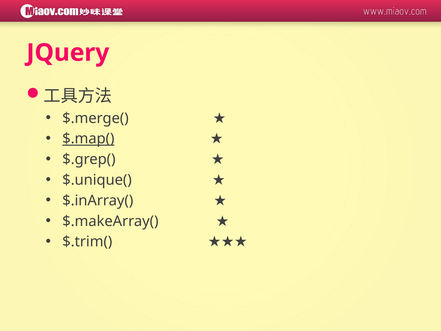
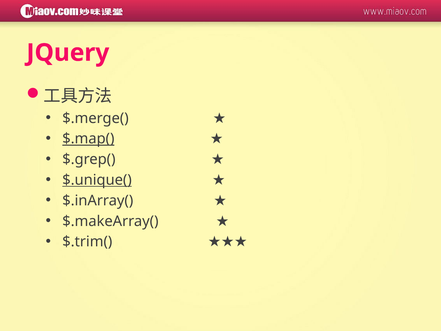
$.unique( underline: none -> present
